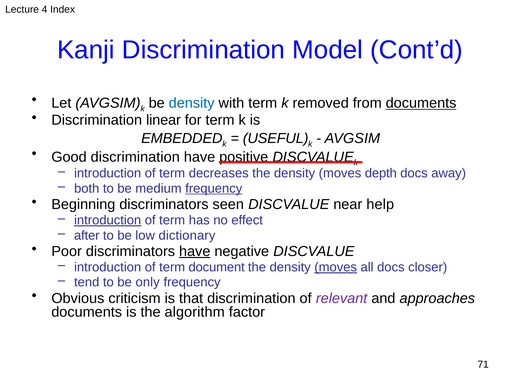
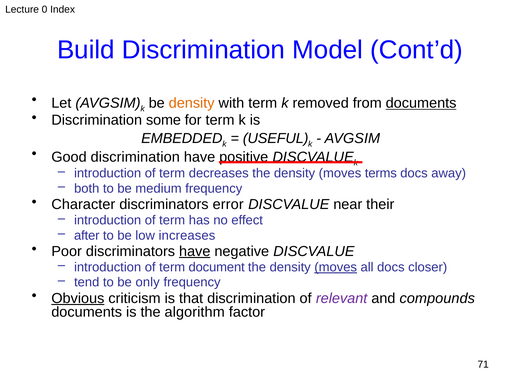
4: 4 -> 0
Kanji: Kanji -> Build
density at (192, 103) colour: blue -> orange
linear: linear -> some
depth: depth -> terms
frequency at (214, 188) underline: present -> none
Beginning: Beginning -> Character
seen: seen -> error
help: help -> their
introduction at (108, 220) underline: present -> none
dictionary: dictionary -> increases
Obvious underline: none -> present
approaches: approaches -> compounds
